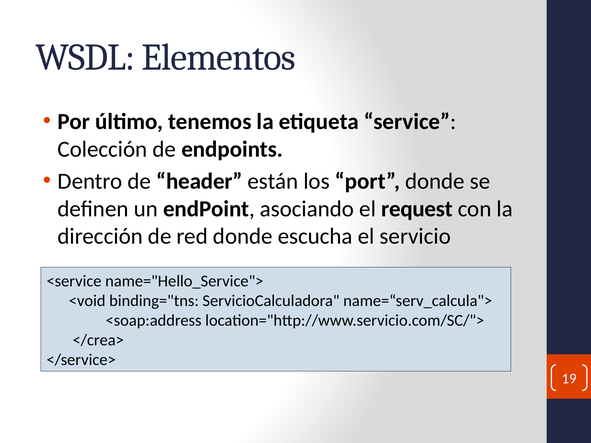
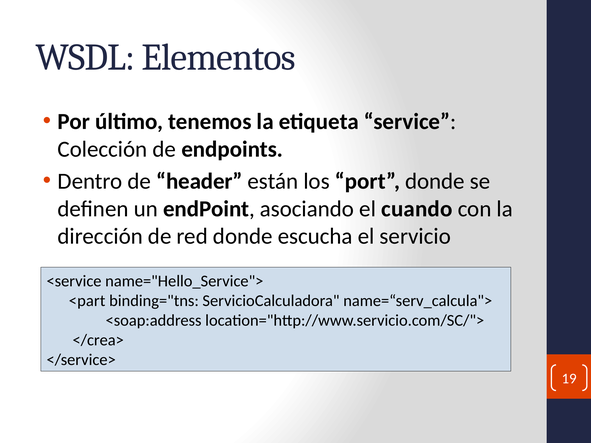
request: request -> cuando
<void: <void -> <part
